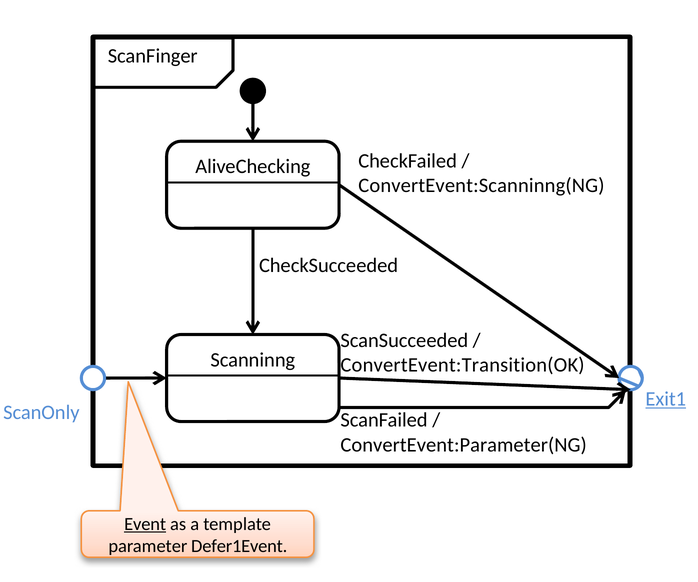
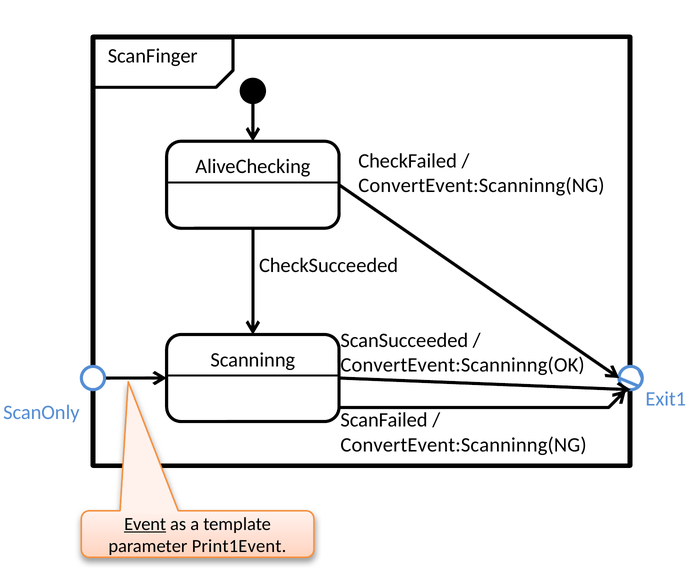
ConvertEvent:Transition(OK: ConvertEvent:Transition(OK -> ConvertEvent:Scanninng(OK
Exit1 underline: present -> none
ConvertEvent:Parameter(NG at (464, 444): ConvertEvent:Parameter(NG -> ConvertEvent:Scanninng(NG
Defer1Event: Defer1Event -> Print1Event
